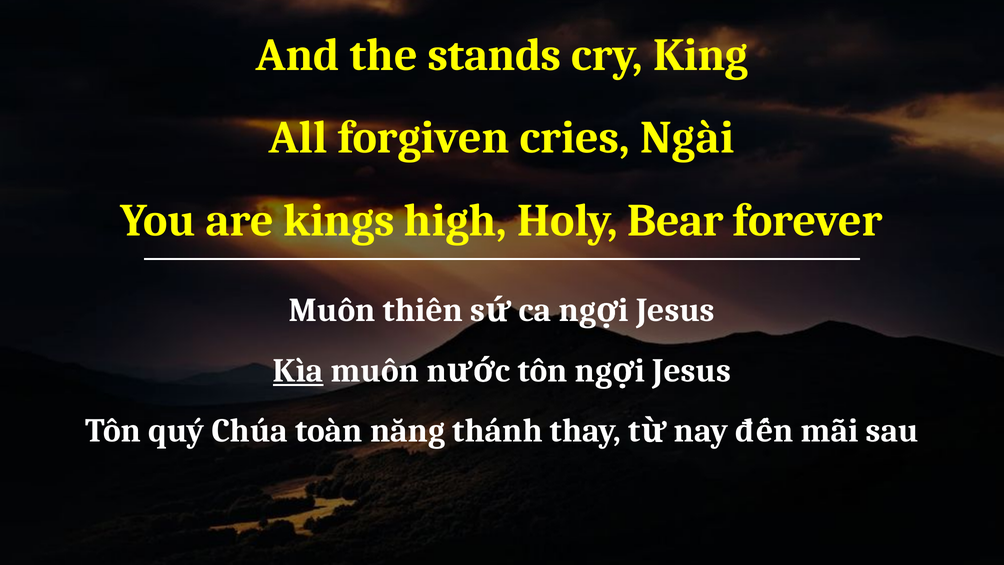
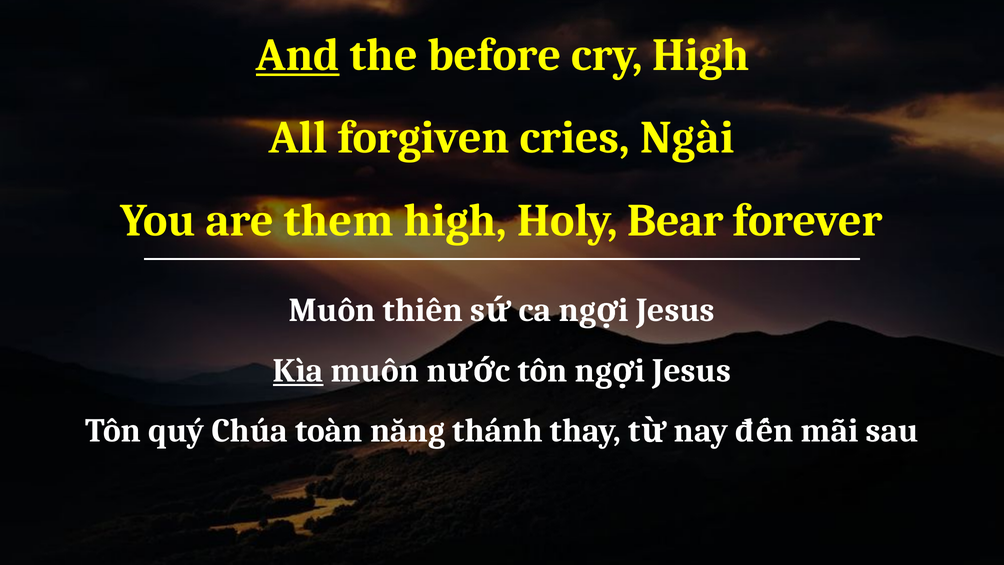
And underline: none -> present
stands: stands -> before
cry King: King -> High
kings: kings -> them
